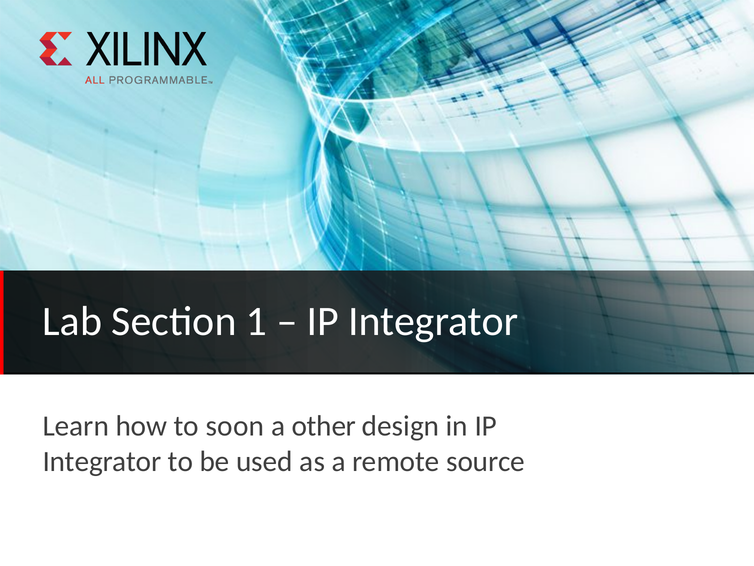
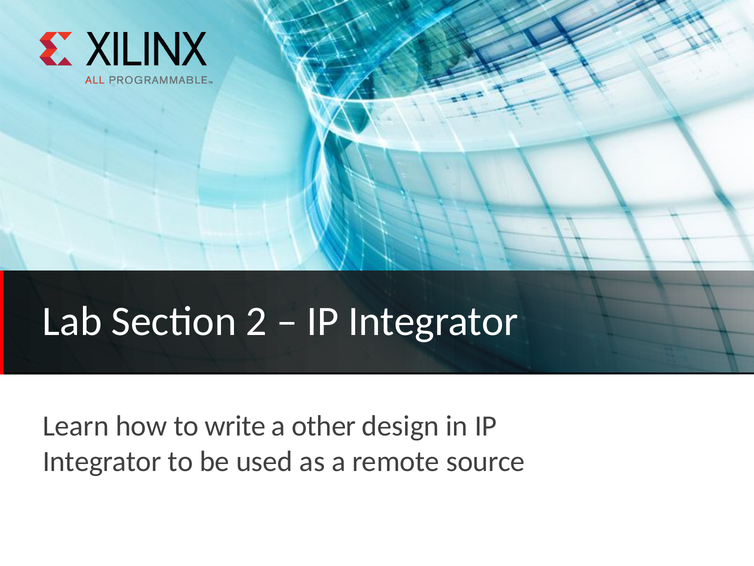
1: 1 -> 2
soon: soon -> write
